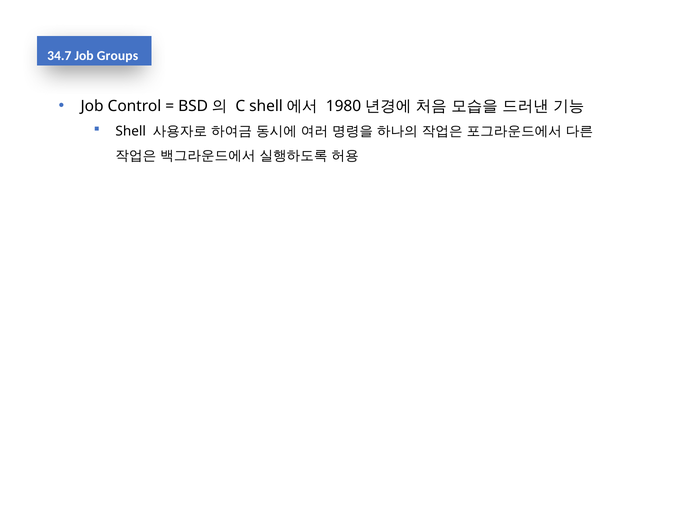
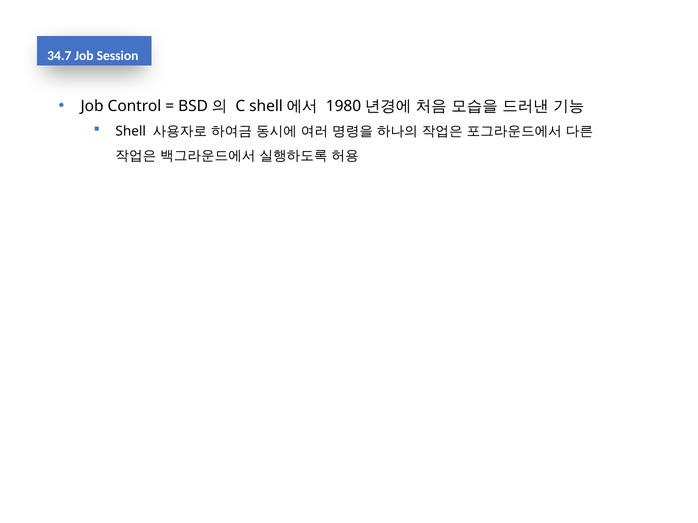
Groups: Groups -> Session
